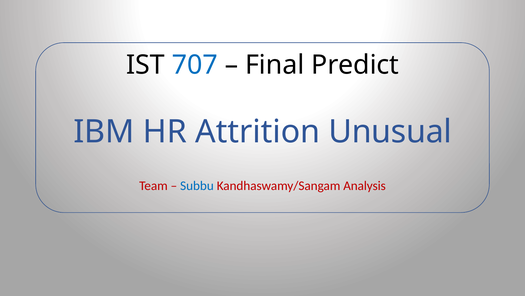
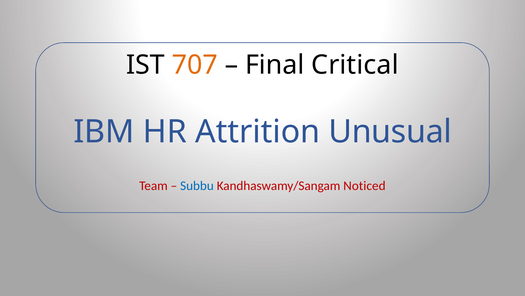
707 colour: blue -> orange
Predict: Predict -> Critical
Analysis: Analysis -> Noticed
